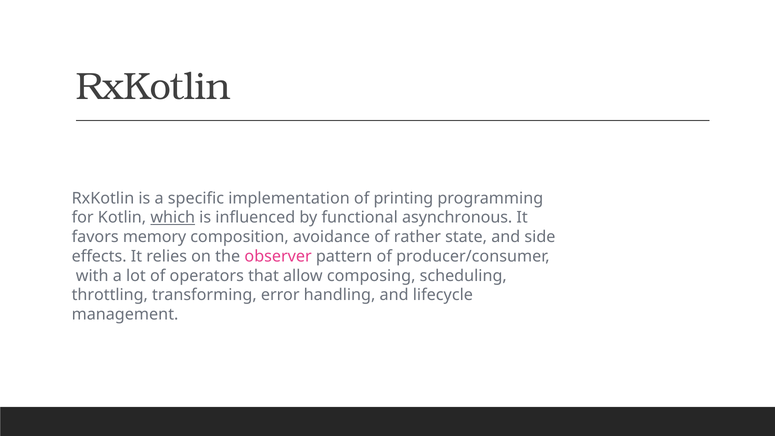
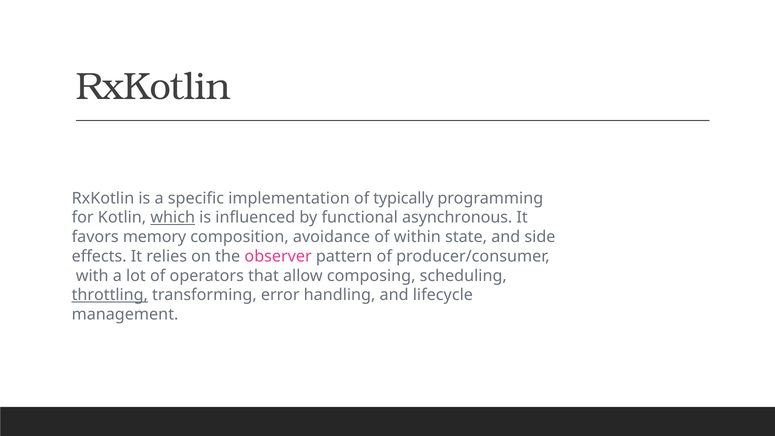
printing: printing -> typically
rather: rather -> within
throttling underline: none -> present
